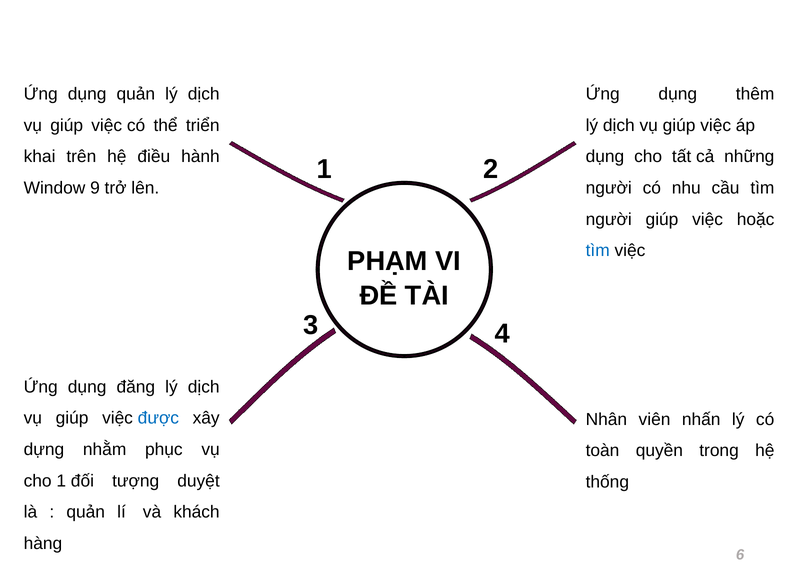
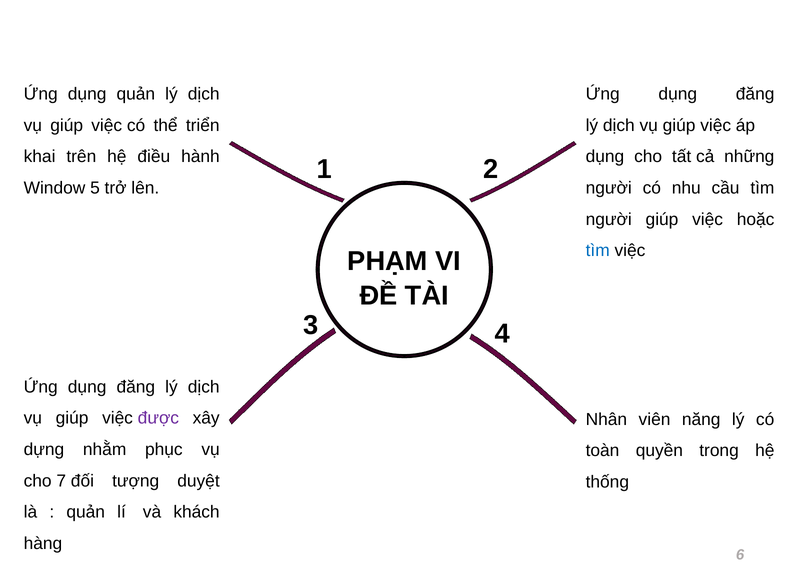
thêm at (755, 94): thêm -> đăng
9: 9 -> 5
được colour: blue -> purple
nhấn: nhấn -> năng
cho 1: 1 -> 7
